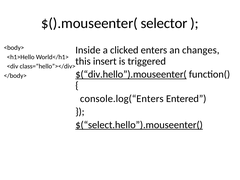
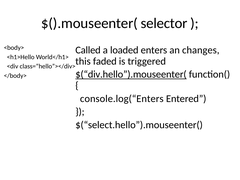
Inside: Inside -> Called
clicked: clicked -> loaded
insert: insert -> faded
$(“select.hello”).mouseenter( underline: present -> none
